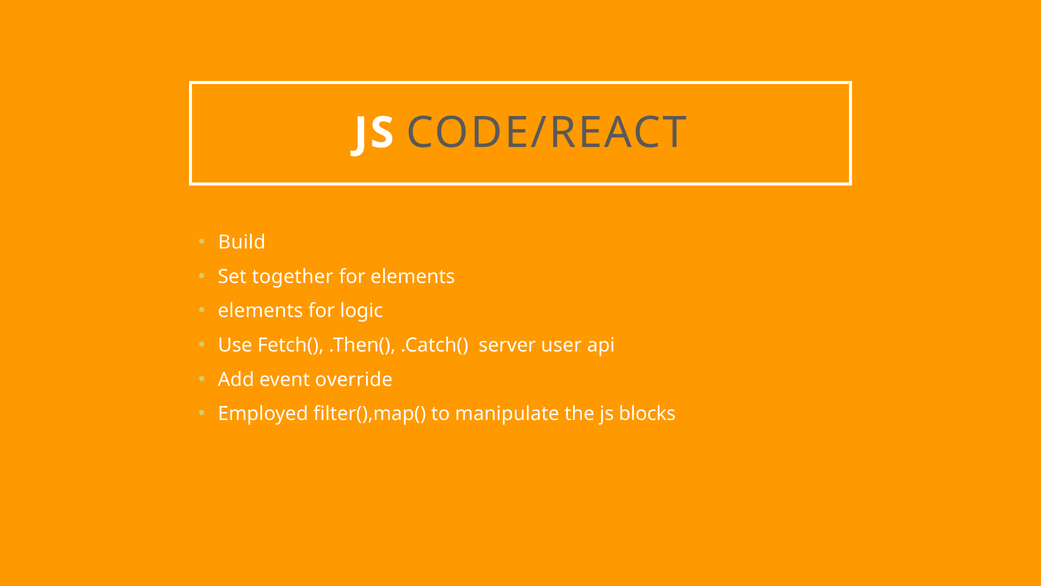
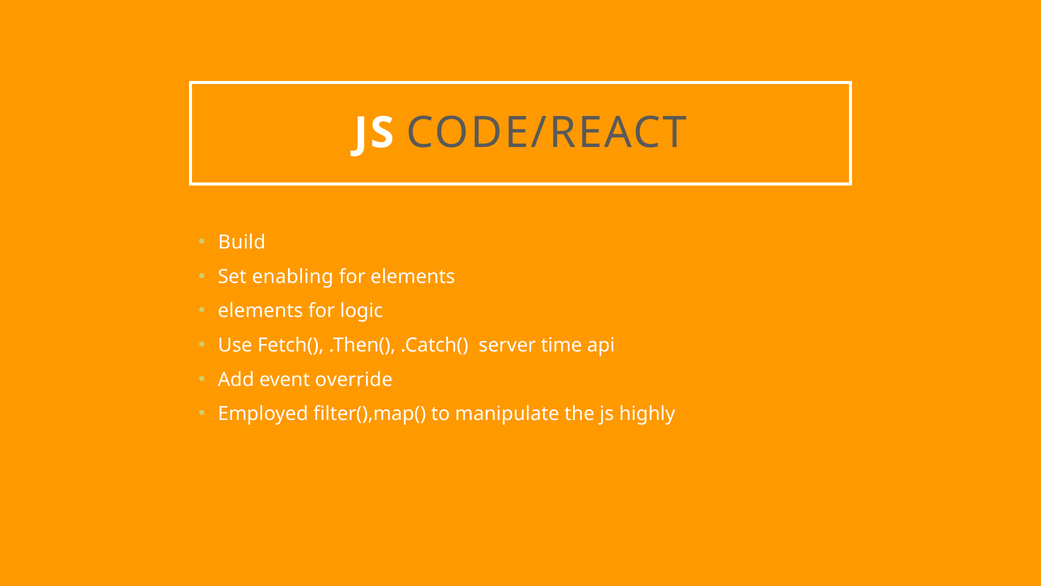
together: together -> enabling
user: user -> time
blocks: blocks -> highly
